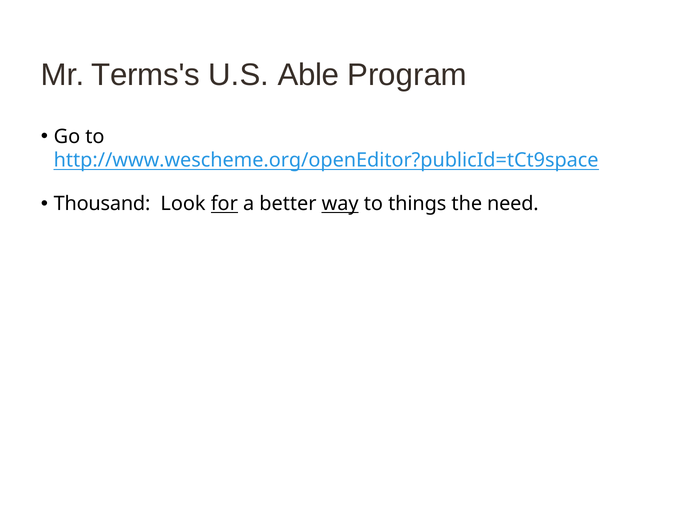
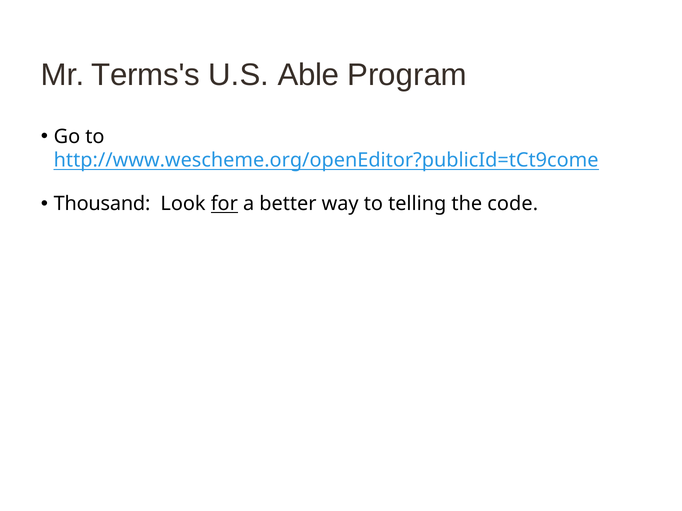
http://www.wescheme.org/openEditor?publicId=tCt9space: http://www.wescheme.org/openEditor?publicId=tCt9space -> http://www.wescheme.org/openEditor?publicId=tCt9come
way underline: present -> none
things: things -> telling
need: need -> code
